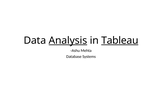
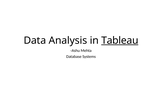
Analysis underline: present -> none
